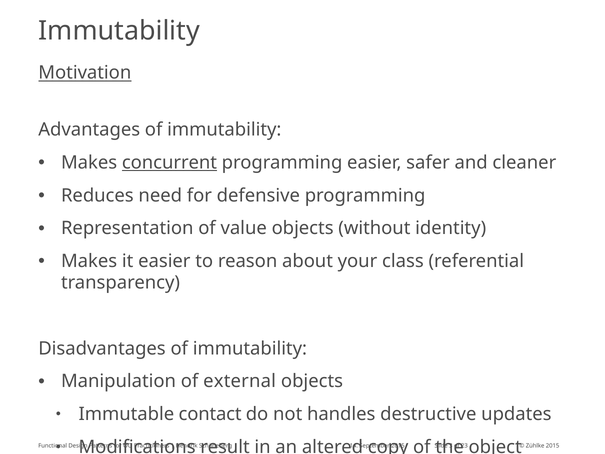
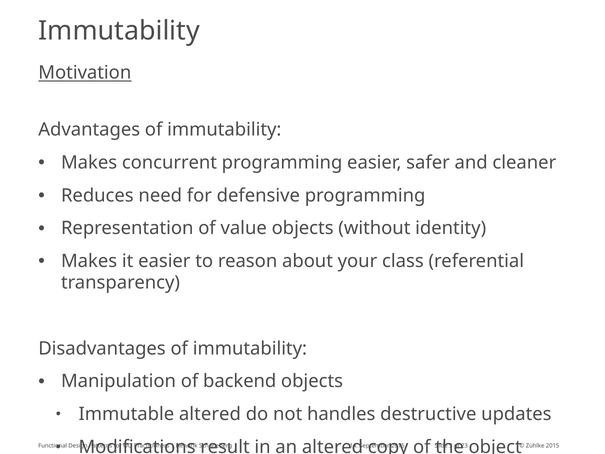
concurrent underline: present -> none
external: external -> backend
Immutable contact: contact -> altered
